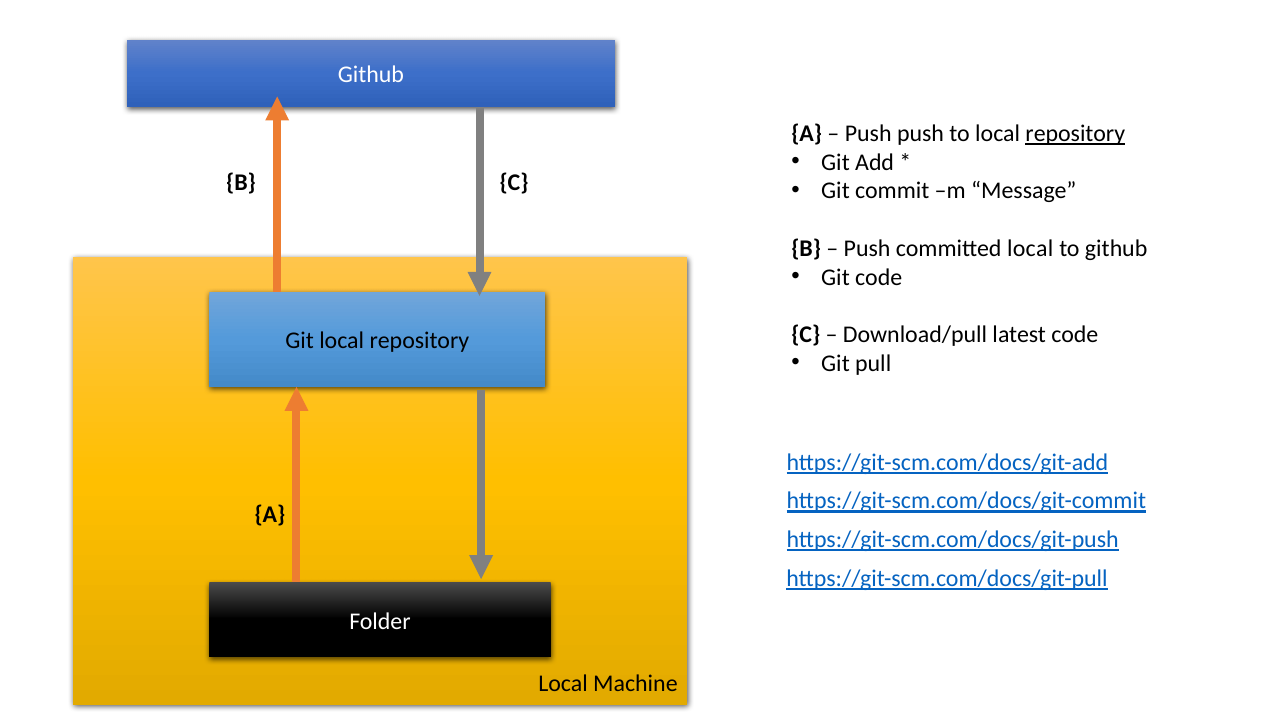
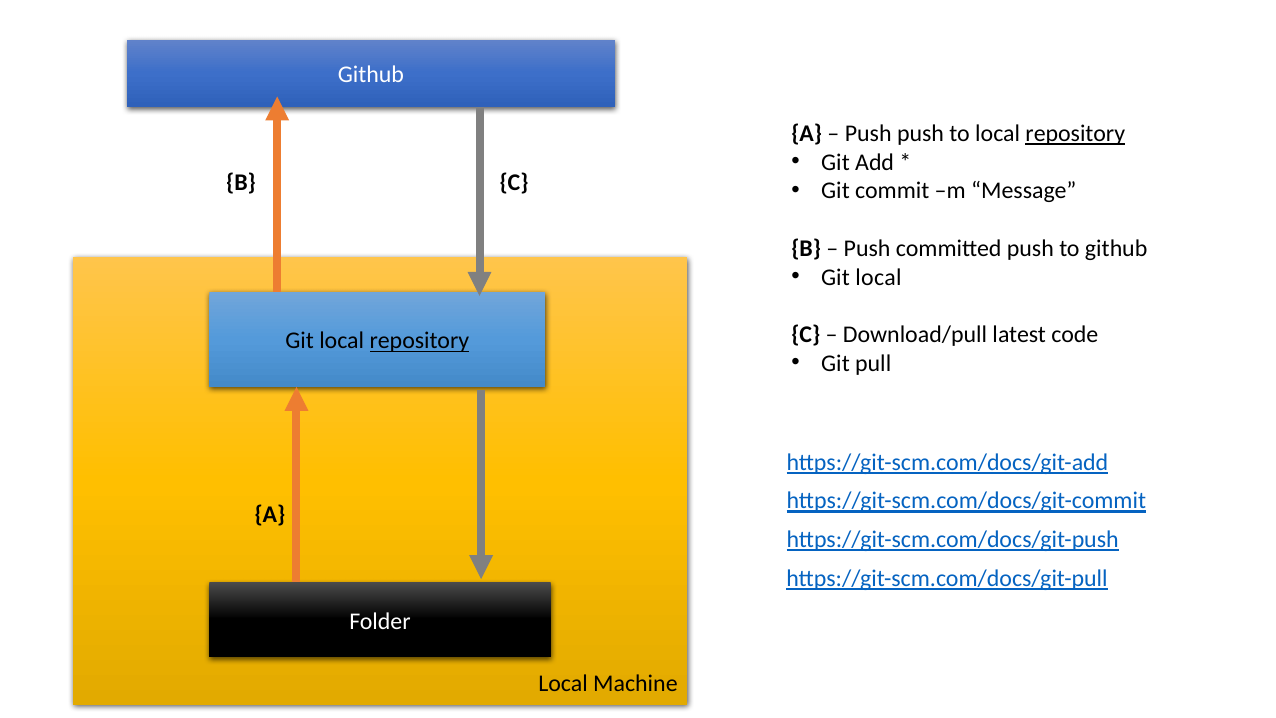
committed local: local -> push
code at (879, 277): code -> local
repository at (419, 341) underline: none -> present
